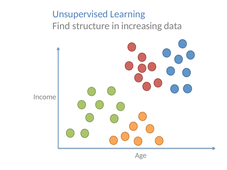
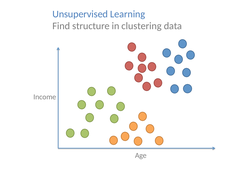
increasing: increasing -> clustering
